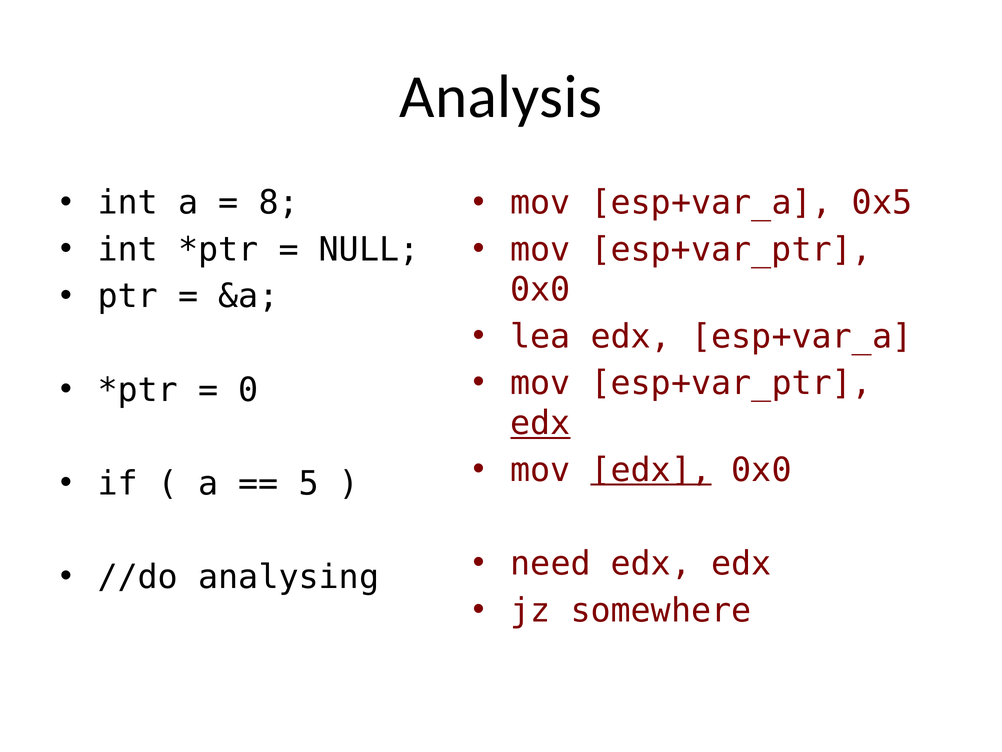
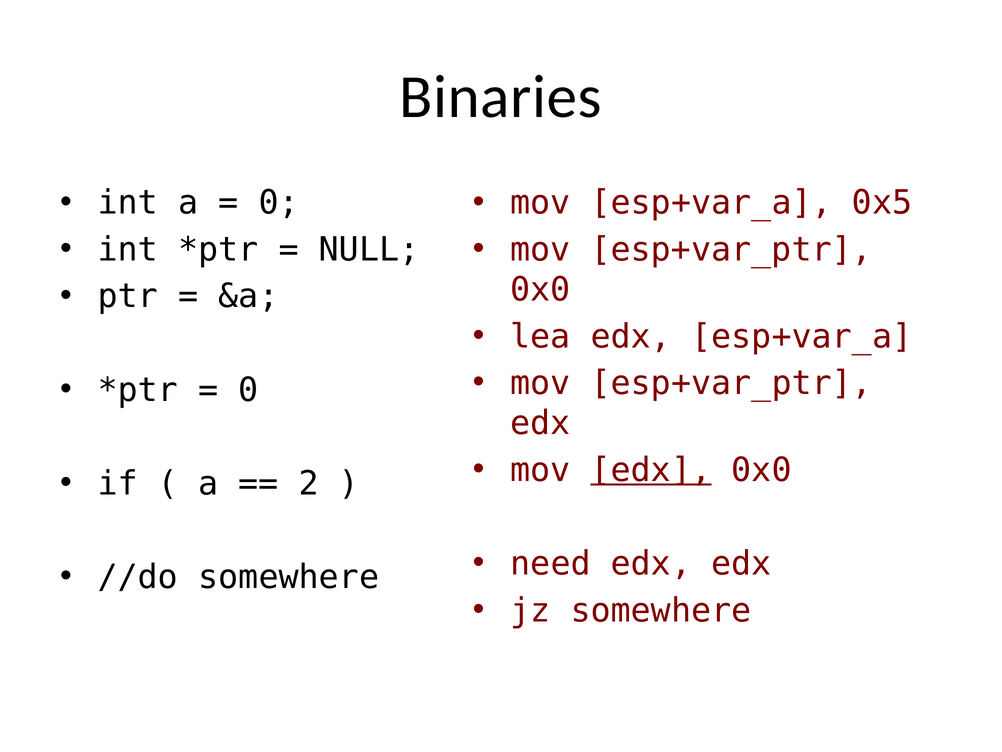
Analysis: Analysis -> Binaries
8 at (279, 203): 8 -> 0
edx at (540, 423) underline: present -> none
5: 5 -> 2
//do analysing: analysing -> somewhere
